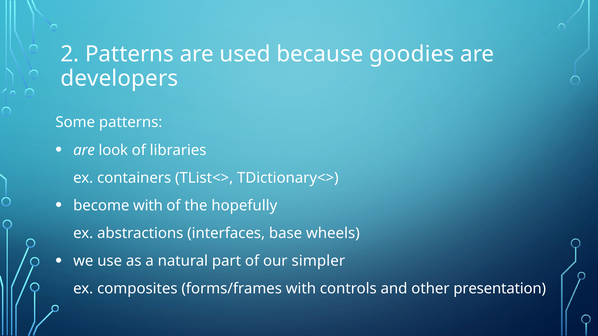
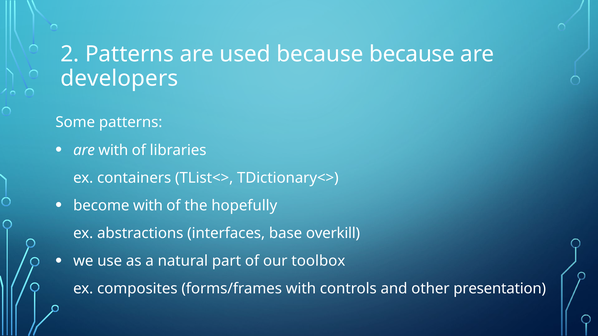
because goodies: goodies -> because
are look: look -> with
wheels: wheels -> overkill
simpler: simpler -> toolbox
